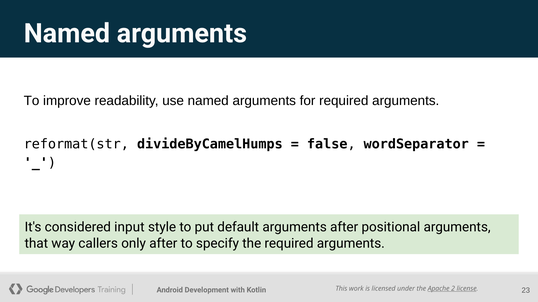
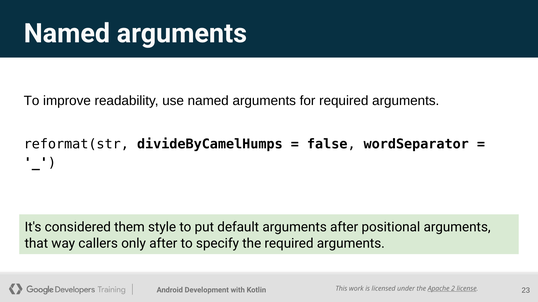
input: input -> them
